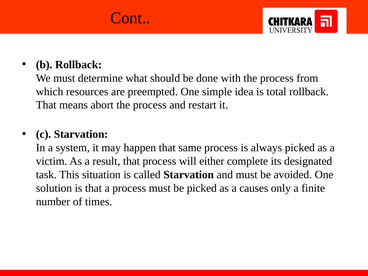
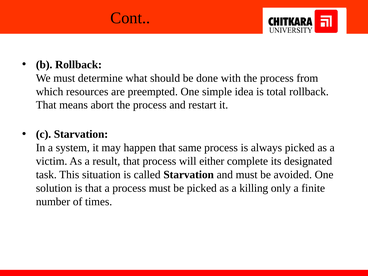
causes: causes -> killing
